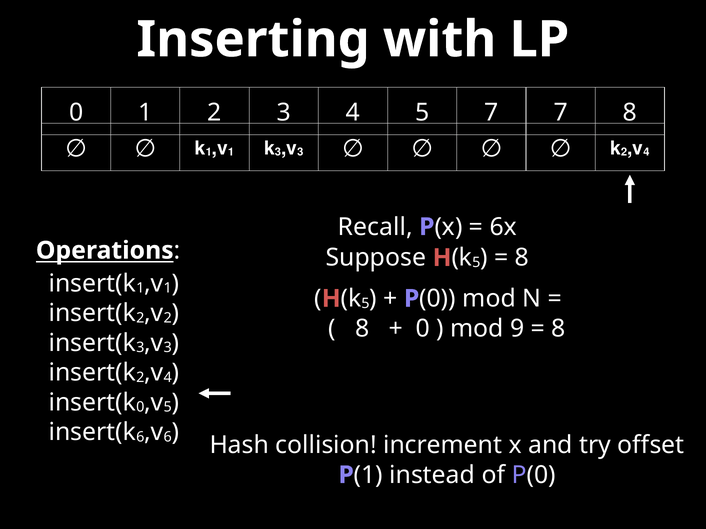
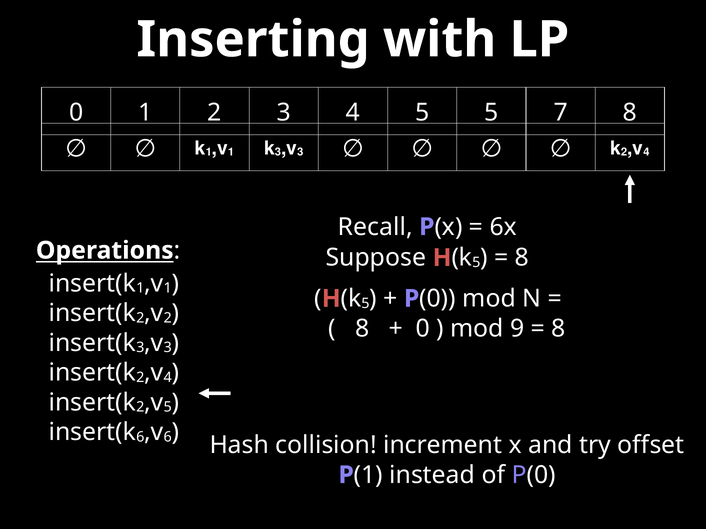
5 7: 7 -> 5
0 at (140, 408): 0 -> 2
